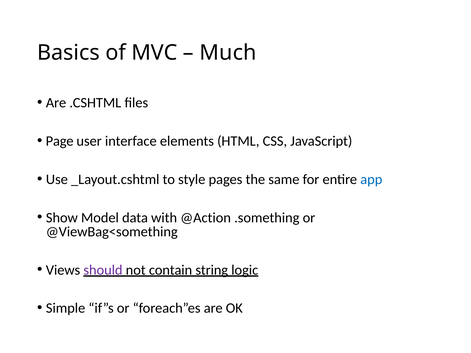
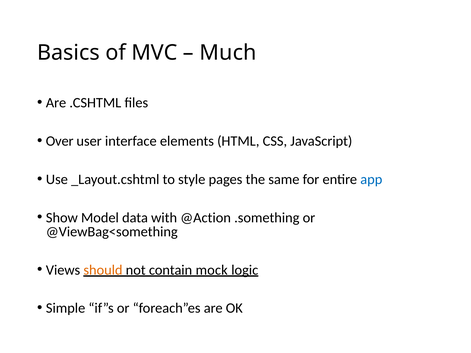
Page: Page -> Over
should colour: purple -> orange
string: string -> mock
